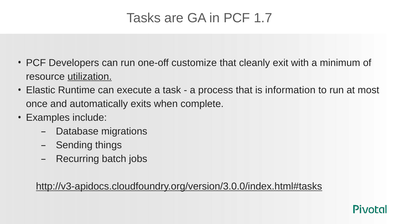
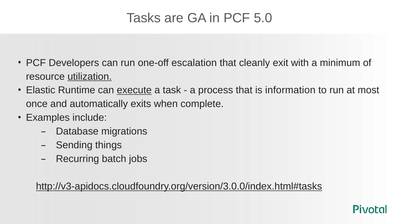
1.7: 1.7 -> 5.0
customize: customize -> escalation
execute underline: none -> present
